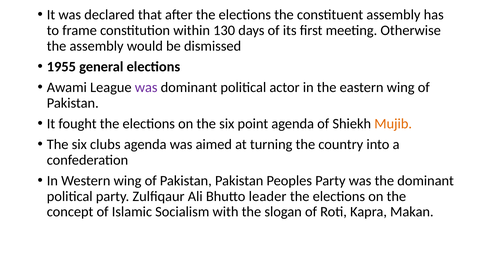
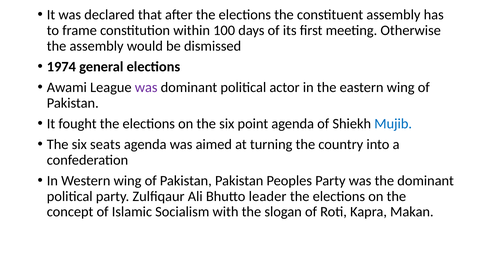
130: 130 -> 100
1955: 1955 -> 1974
Mujib colour: orange -> blue
clubs: clubs -> seats
